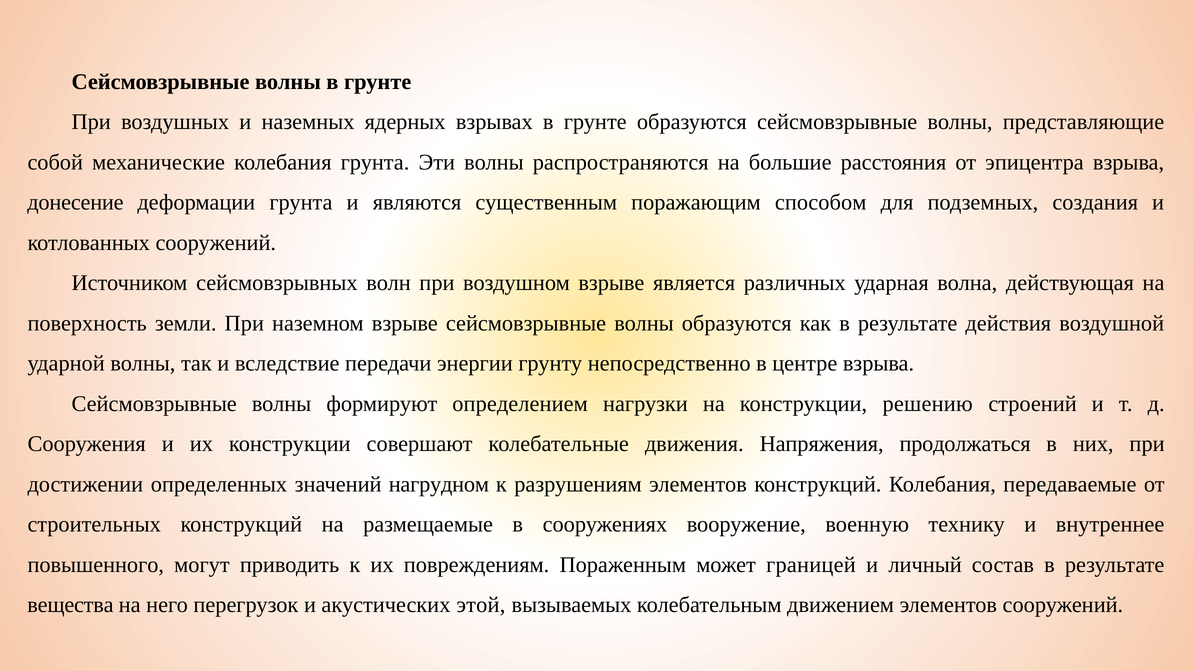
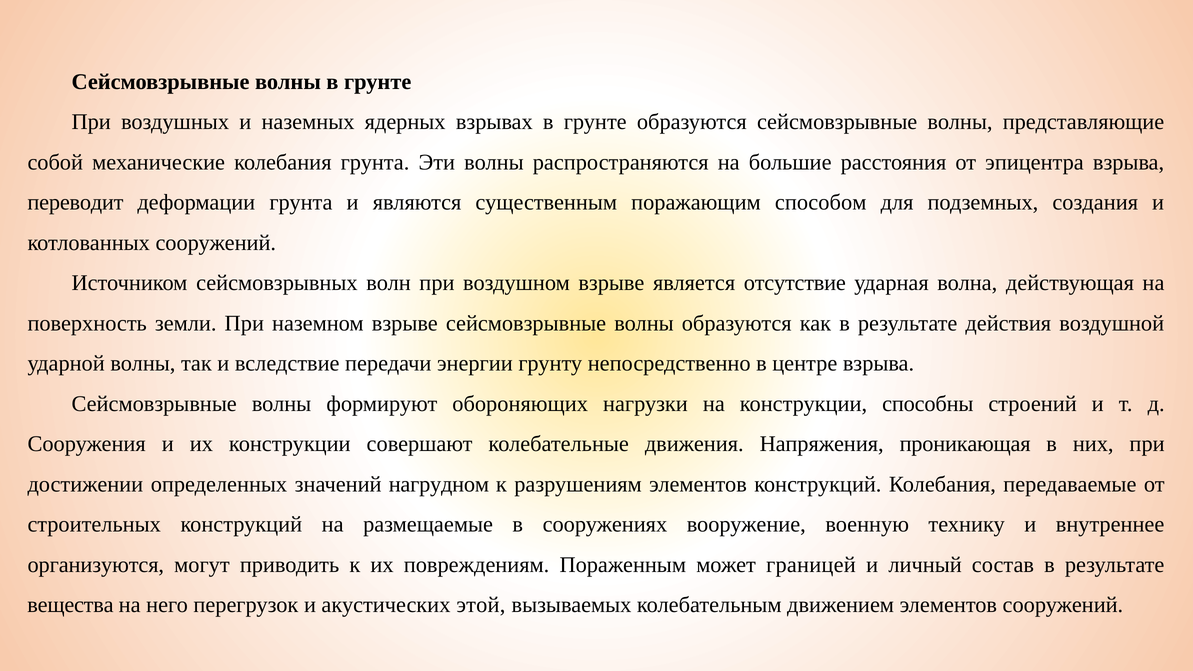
донесение: донесение -> переводит
различных: различных -> отсутствие
определением: определением -> обороняющих
решению: решению -> способны
продолжаться: продолжаться -> проникающая
повышенного: повышенного -> организуются
